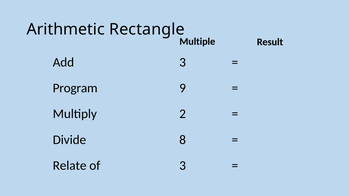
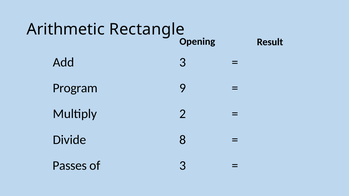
Multiple: Multiple -> Opening
Relate: Relate -> Passes
